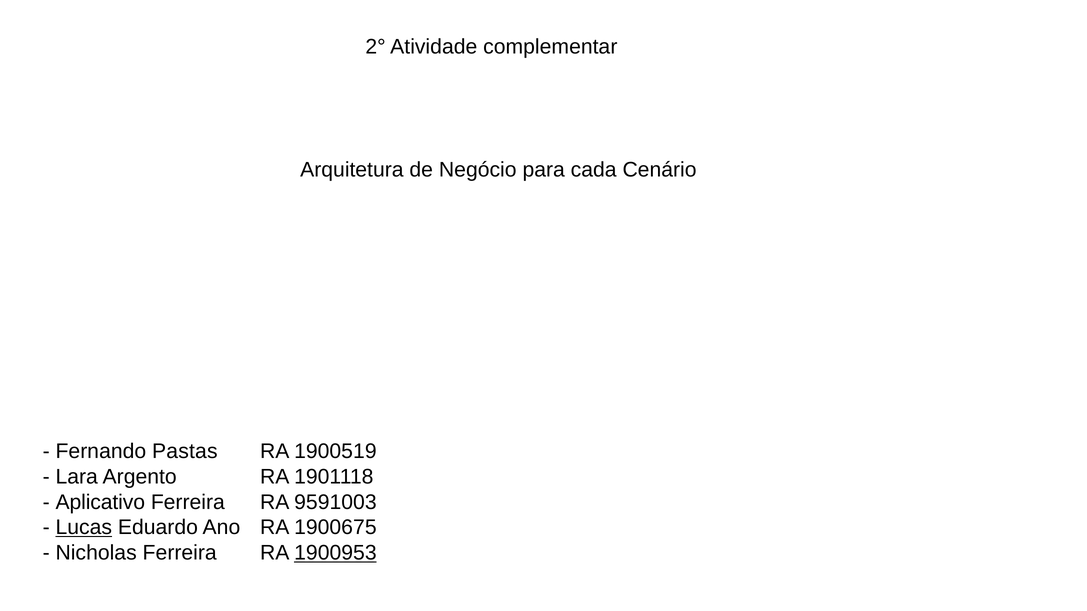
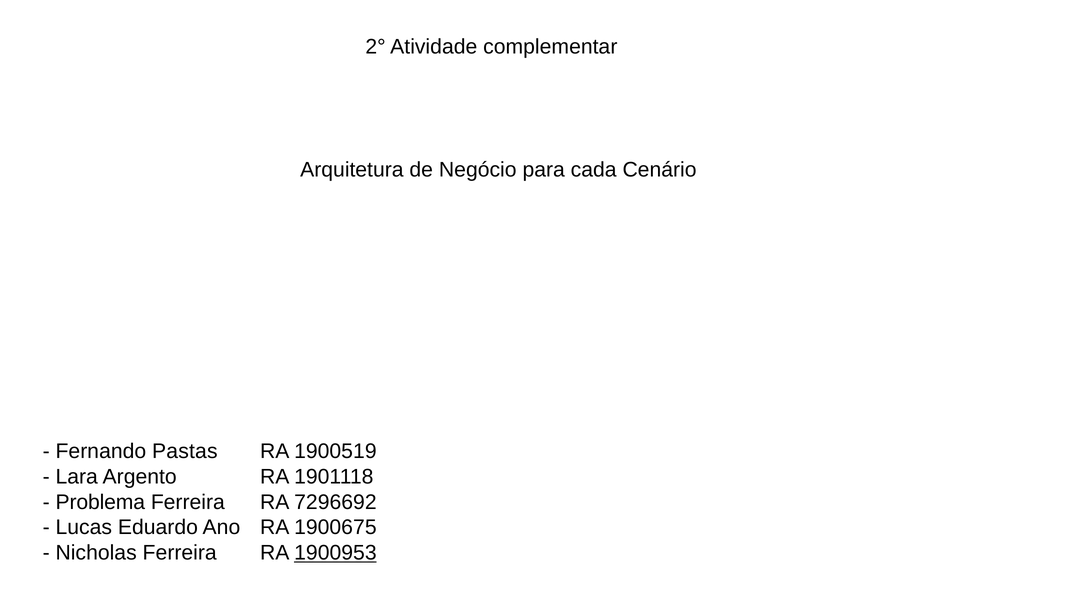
Aplicativo: Aplicativo -> Problema
9591003: 9591003 -> 7296692
Lucas underline: present -> none
